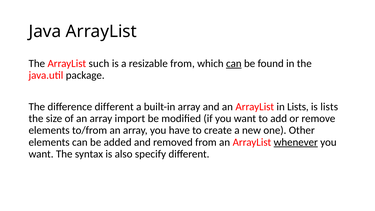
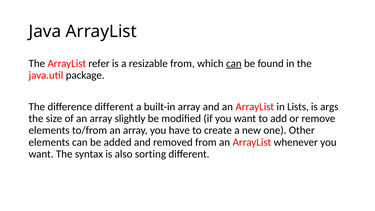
such: such -> refer
is lists: lists -> args
import: import -> slightly
whenever underline: present -> none
specify: specify -> sorting
